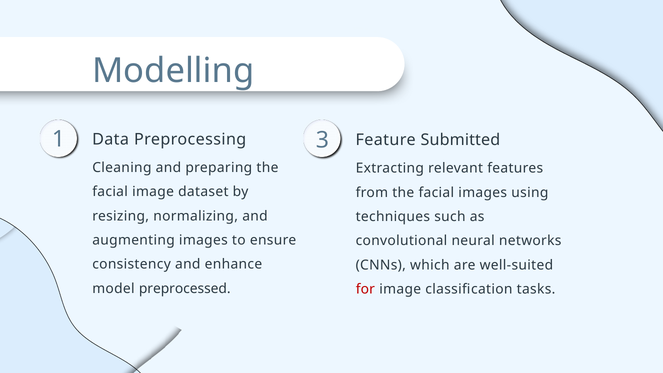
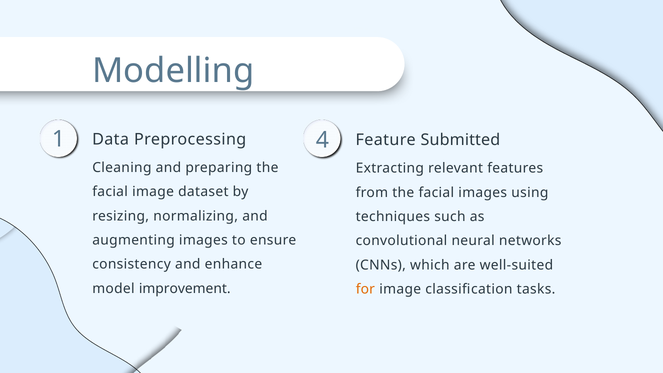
3: 3 -> 4
preprocessed: preprocessed -> improvement
for colour: red -> orange
